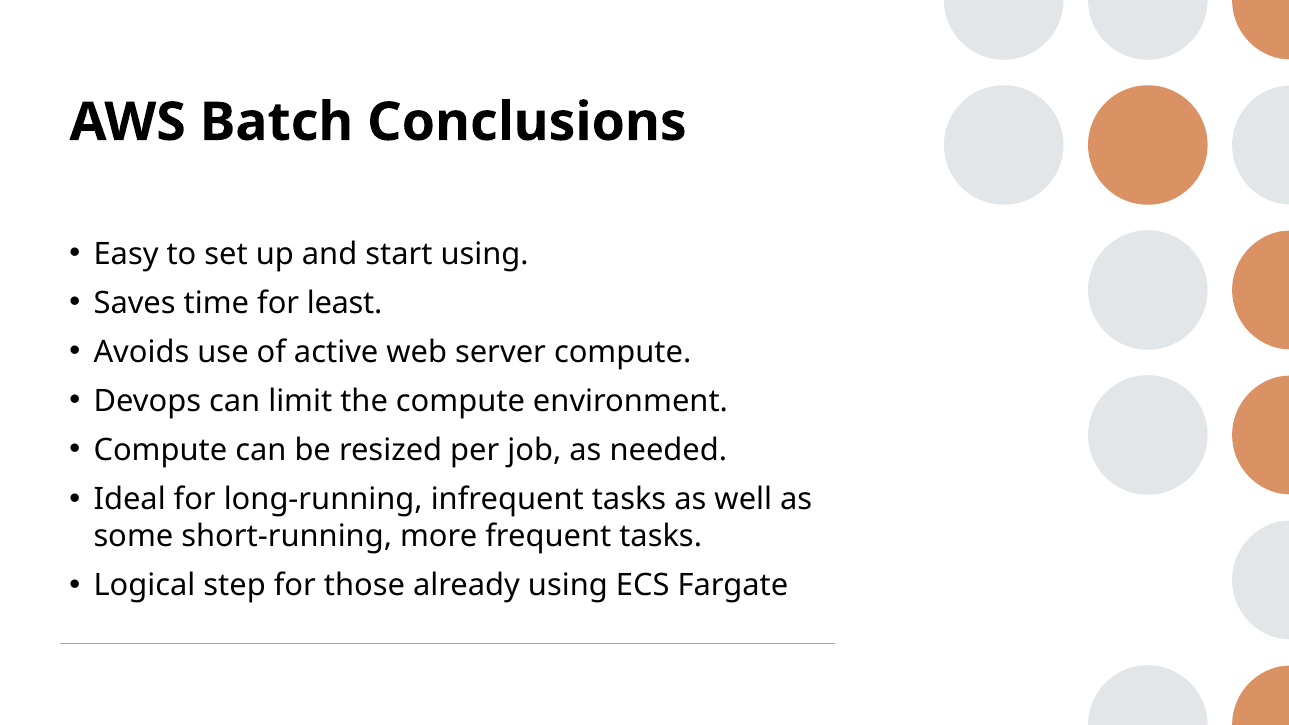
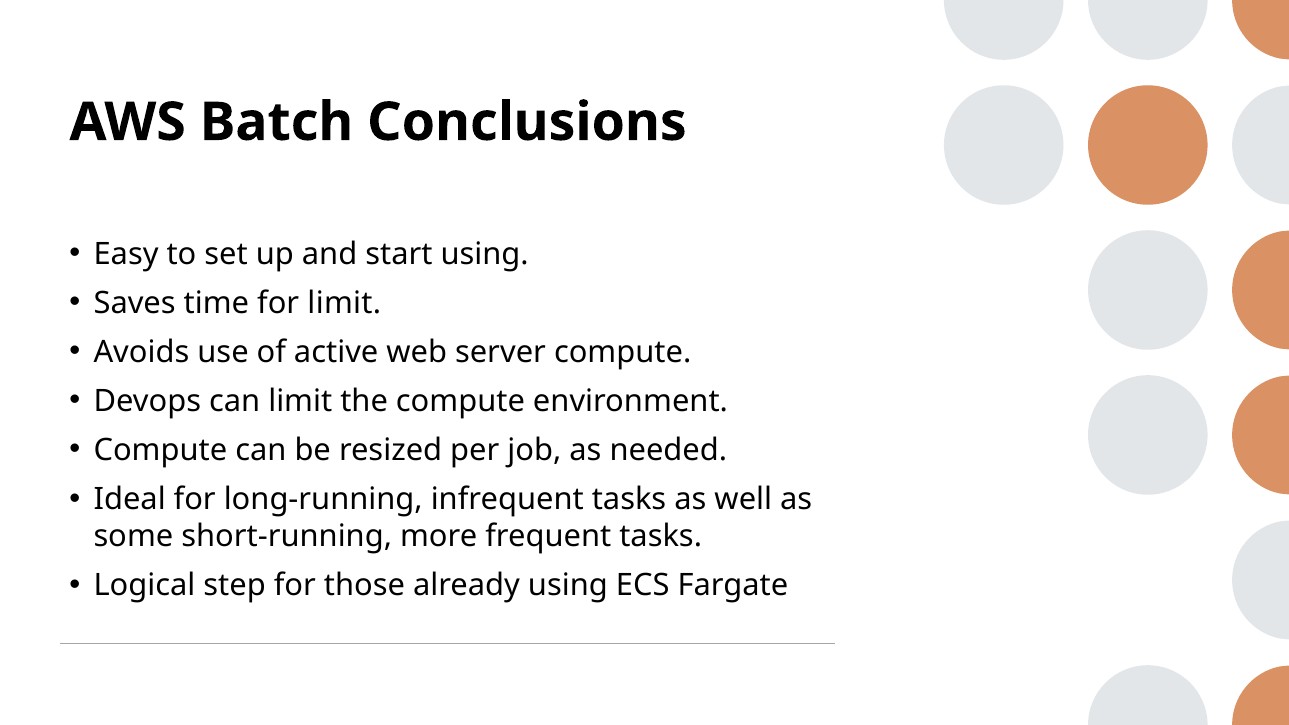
for least: least -> limit
